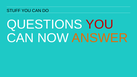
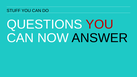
ANSWER colour: orange -> black
